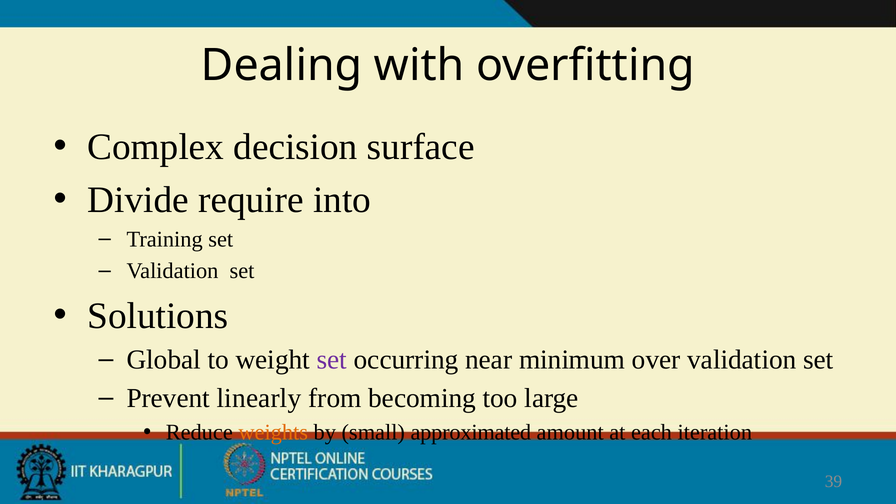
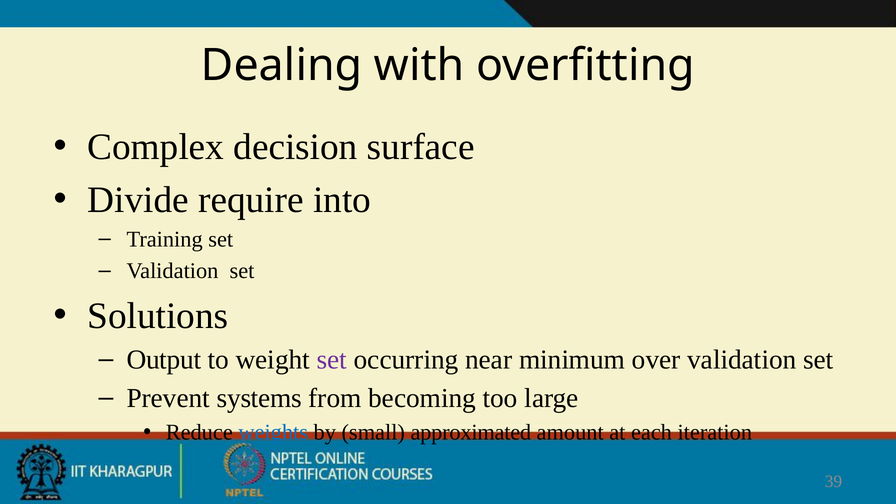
Global: Global -> Output
linearly: linearly -> systems
weights colour: orange -> blue
